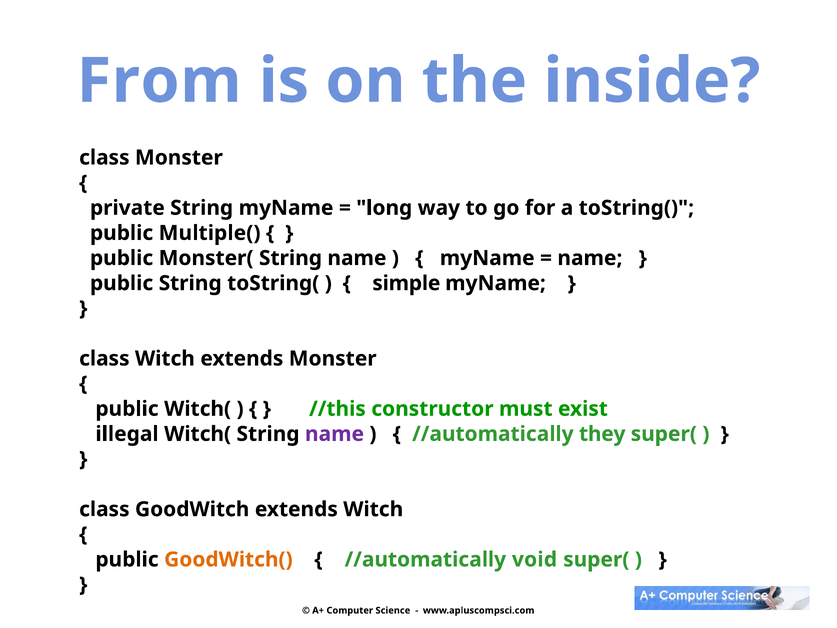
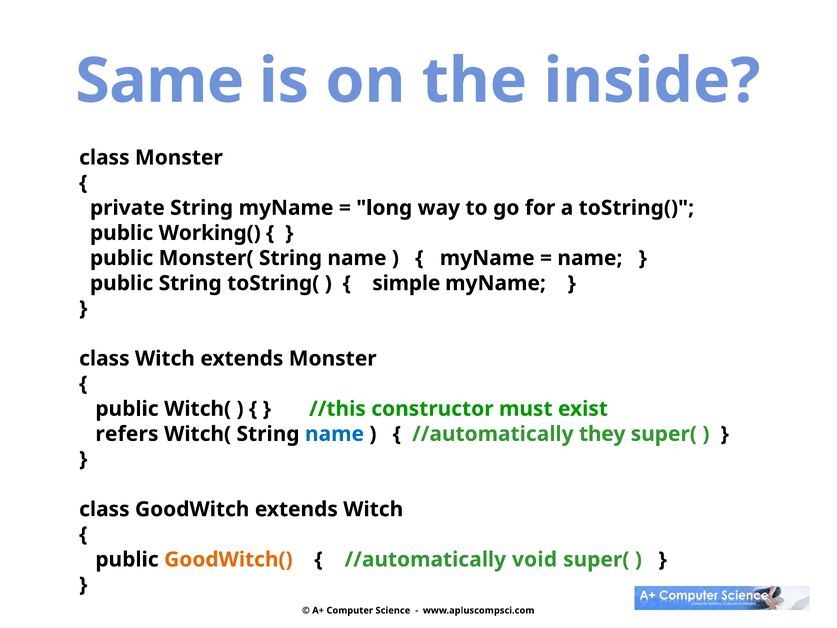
From: From -> Same
Multiple(: Multiple( -> Working(
illegal: illegal -> refers
name at (334, 434) colour: purple -> blue
